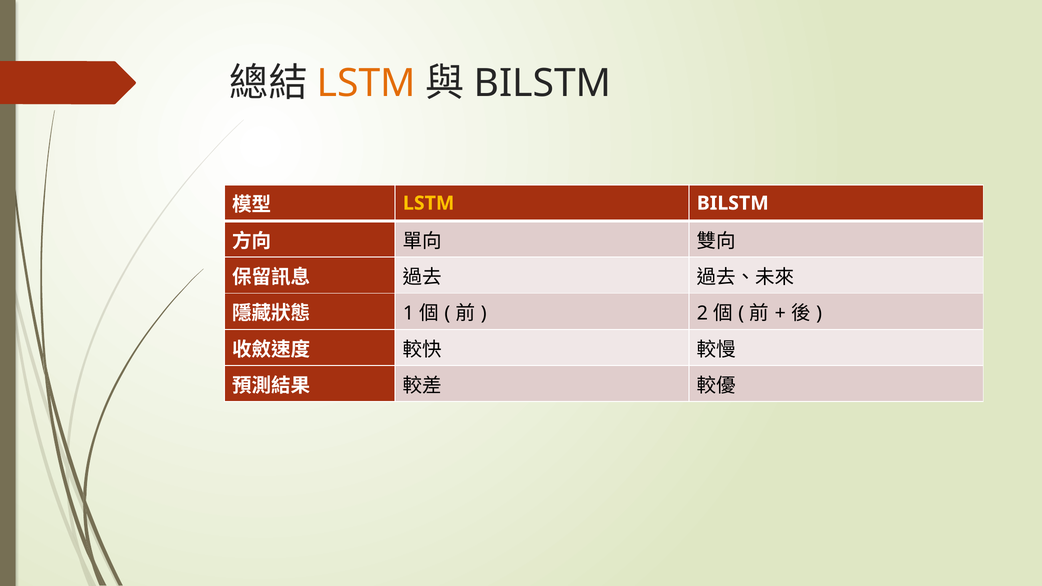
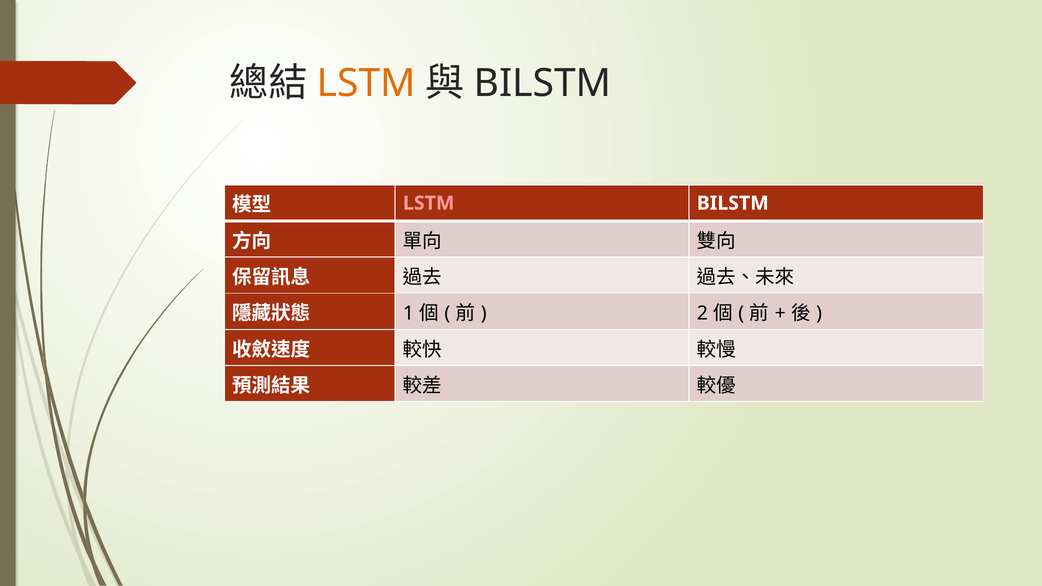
LSTM at (429, 203) colour: yellow -> pink
